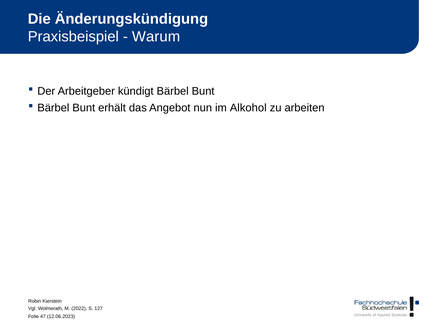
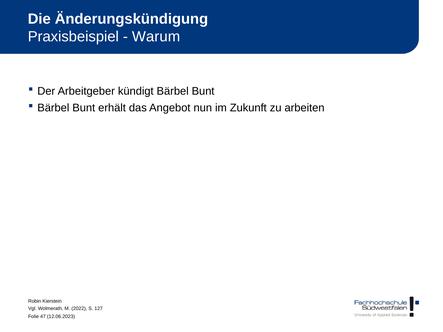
Alkohol: Alkohol -> Zukunft
